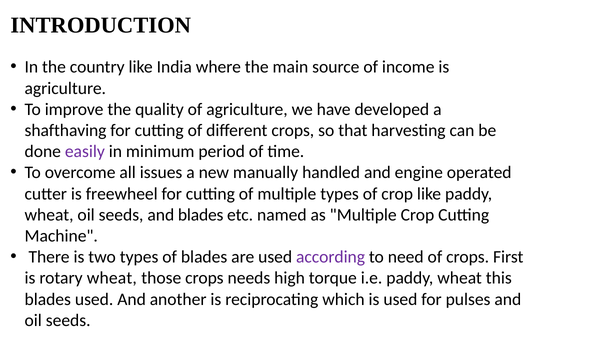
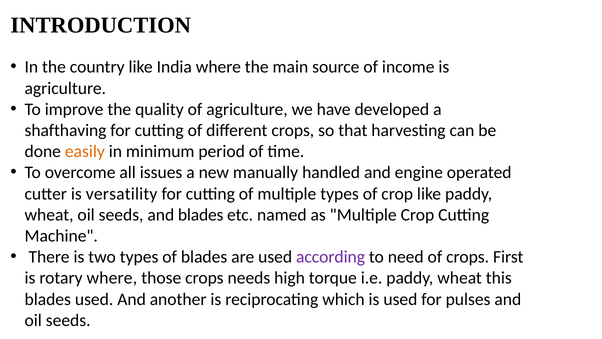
easily colour: purple -> orange
freewheel: freewheel -> versatility
rotary wheat: wheat -> where
